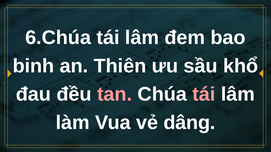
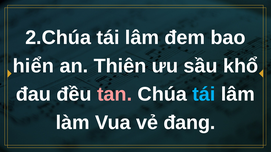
6.Chúa: 6.Chúa -> 2.Chúa
binh: binh -> hiển
tái at (204, 95) colour: pink -> light blue
dâng: dâng -> đang
